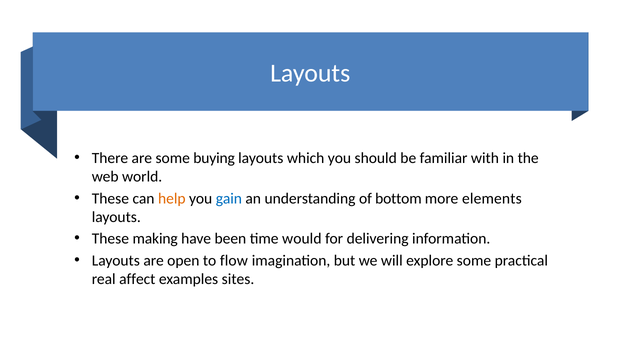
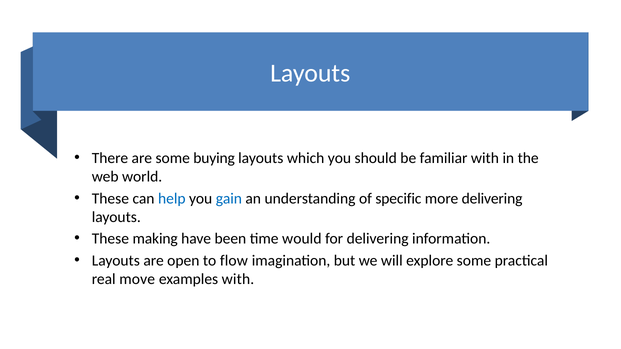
help colour: orange -> blue
bottom: bottom -> specific
more elements: elements -> delivering
affect: affect -> move
examples sites: sites -> with
